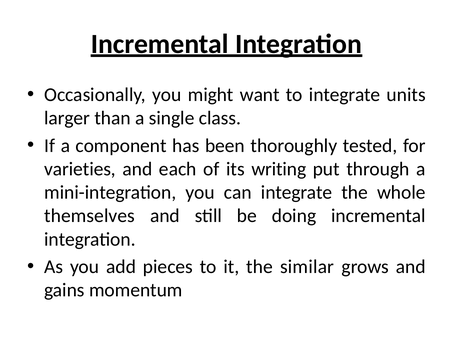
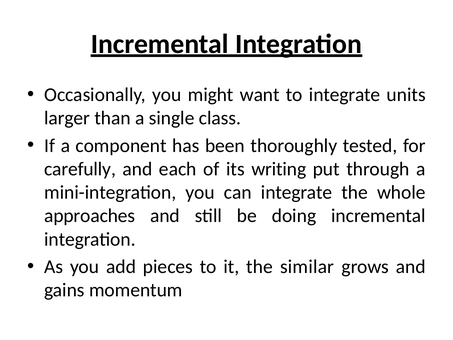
varieties: varieties -> carefully
themselves: themselves -> approaches
